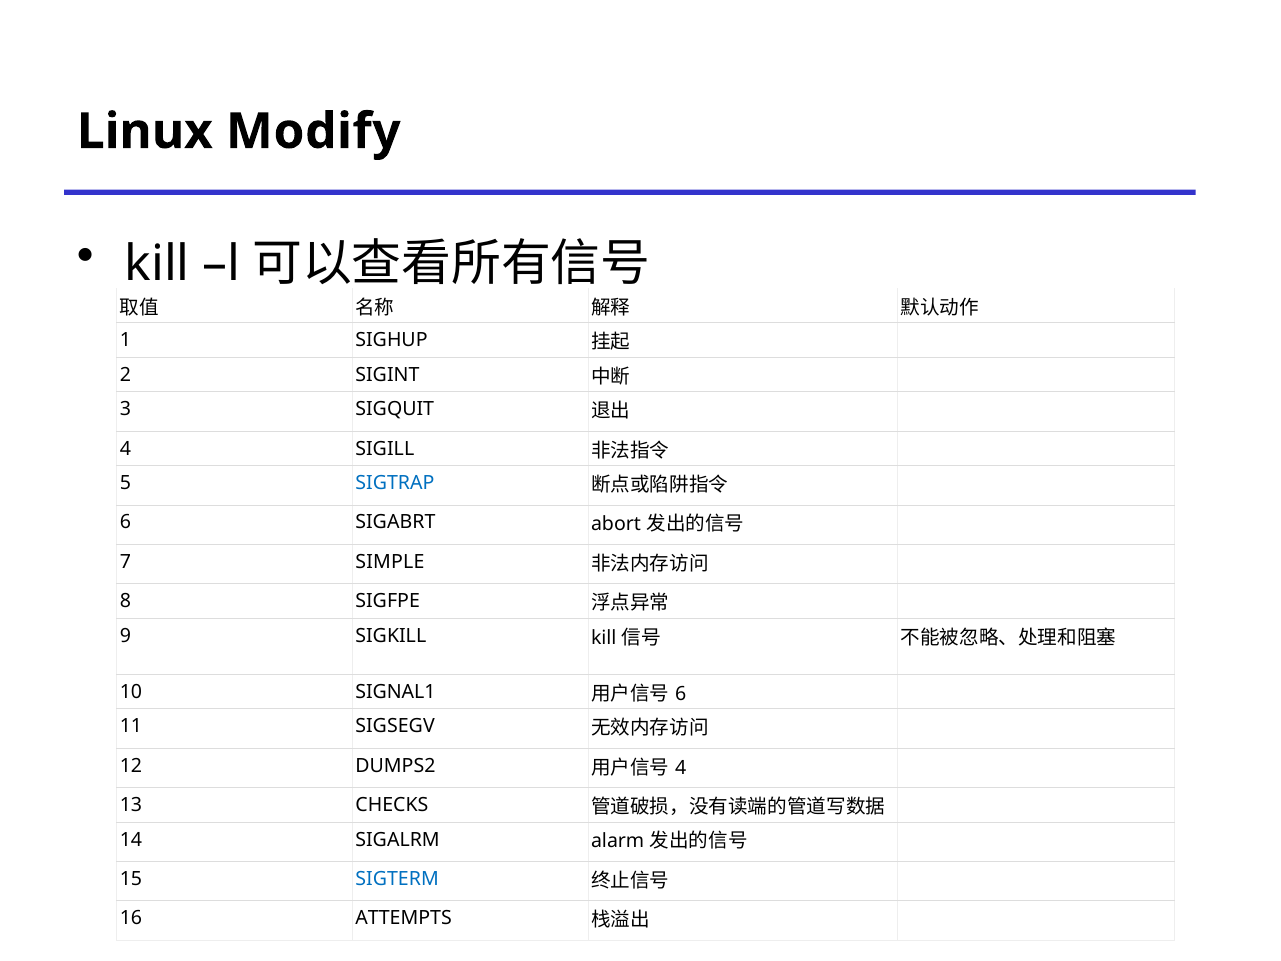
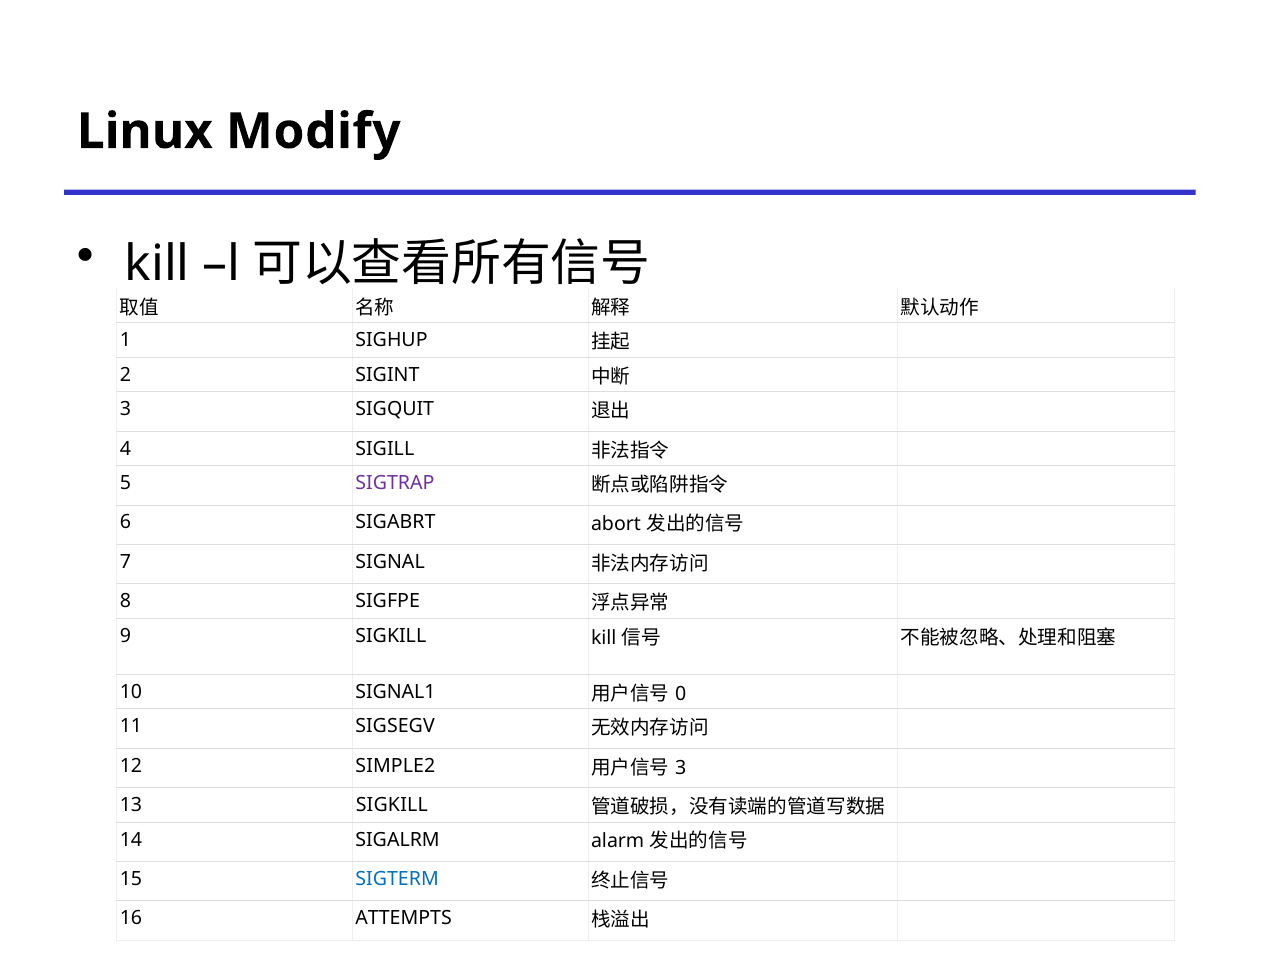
SIGTRAP colour: blue -> purple
SIMPLE: SIMPLE -> SIGNAL
6 at (681, 693): 6 -> 0
DUMPS2: DUMPS2 -> SIMPLE2
4 at (681, 767): 4 -> 3
13 CHECKS: CHECKS -> SIGKILL
